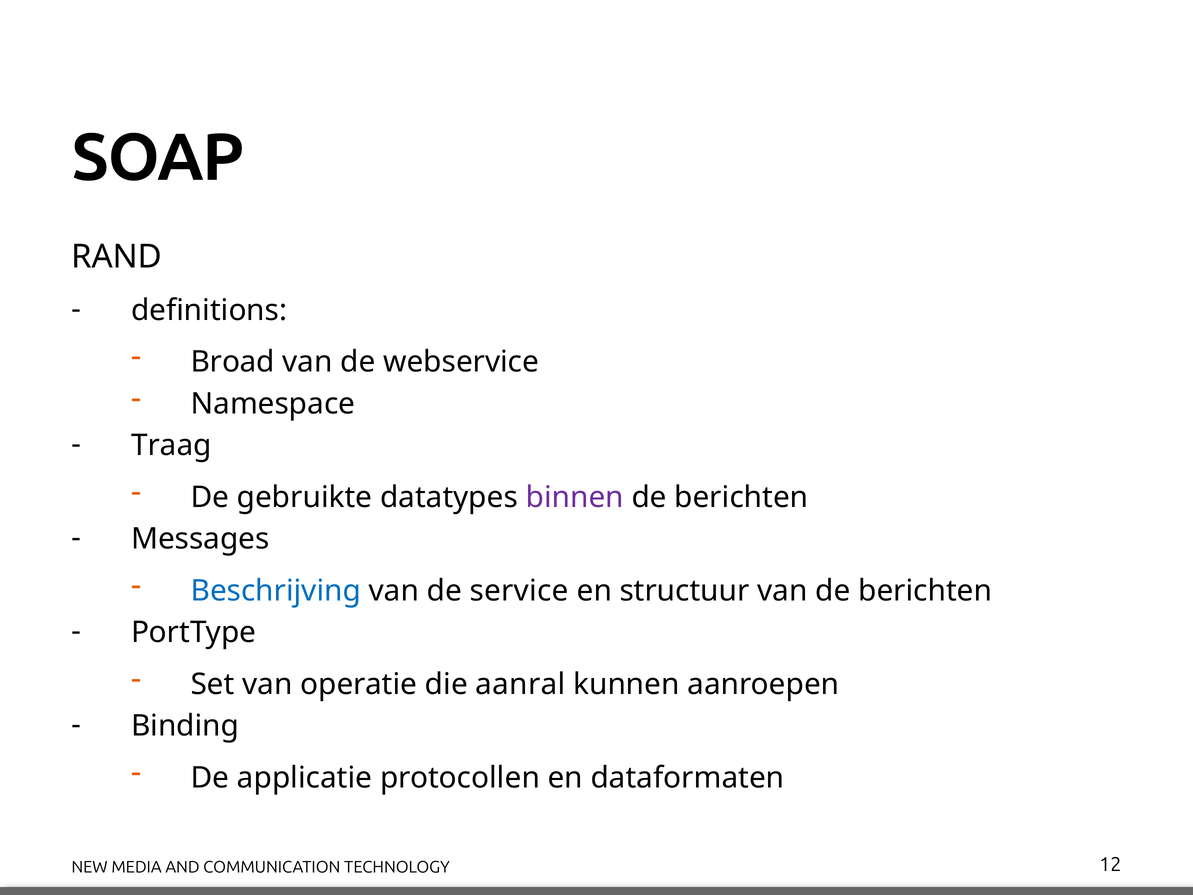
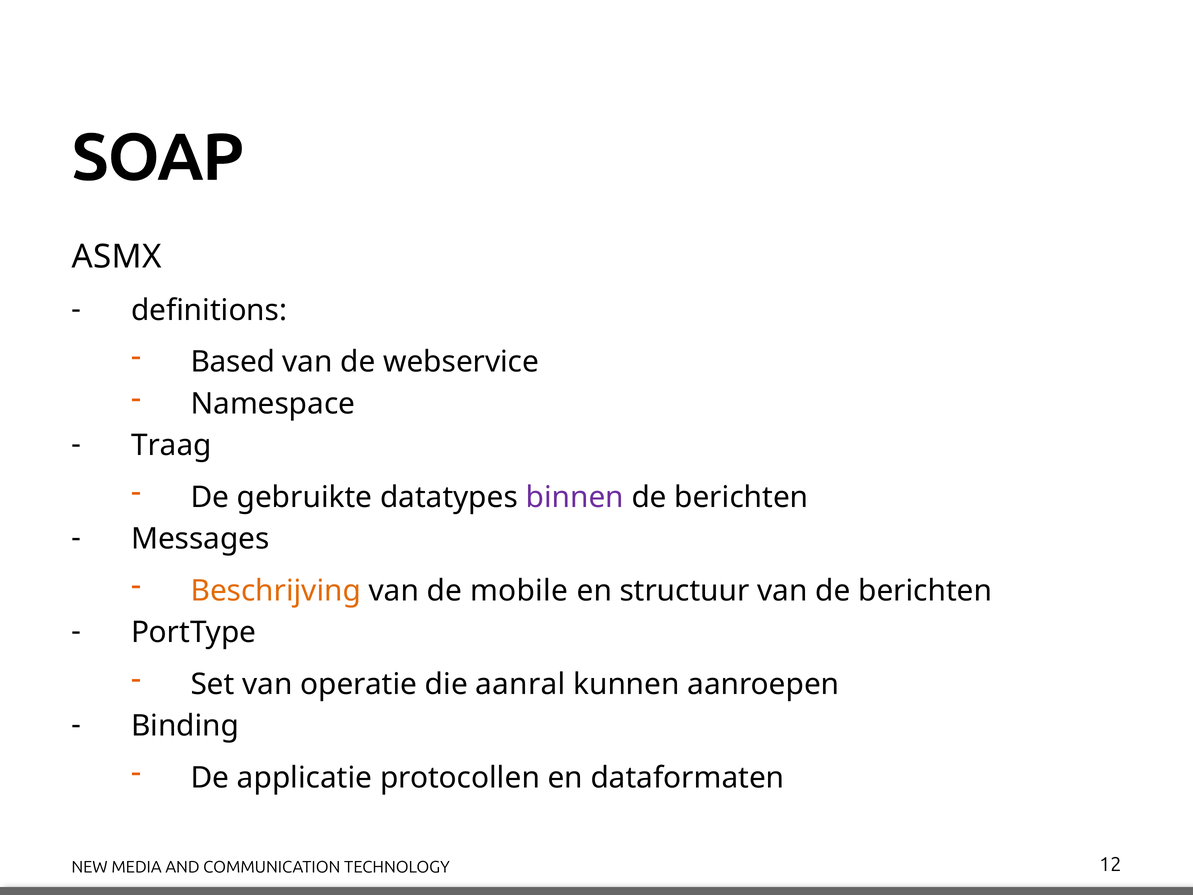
RAND: RAND -> ASMX
Broad: Broad -> Based
Beschrijving colour: blue -> orange
service: service -> mobile
